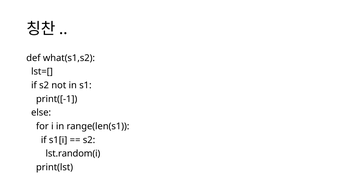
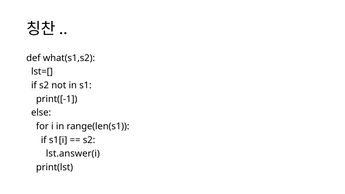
lst.random(i: lst.random(i -> lst.answer(i
